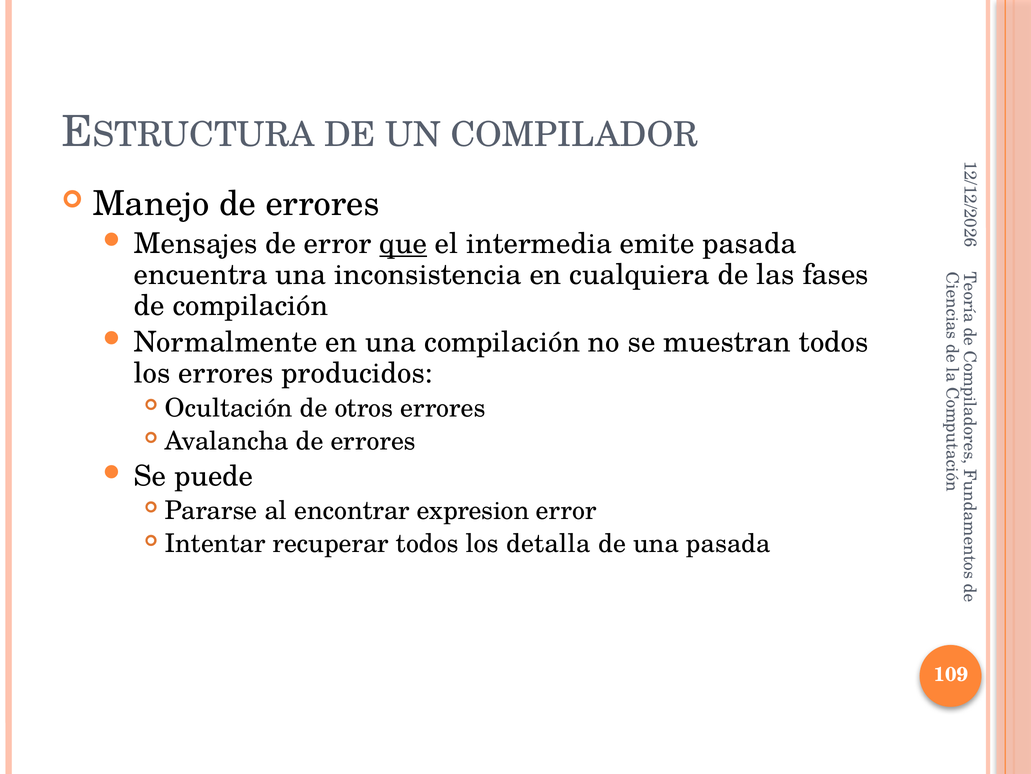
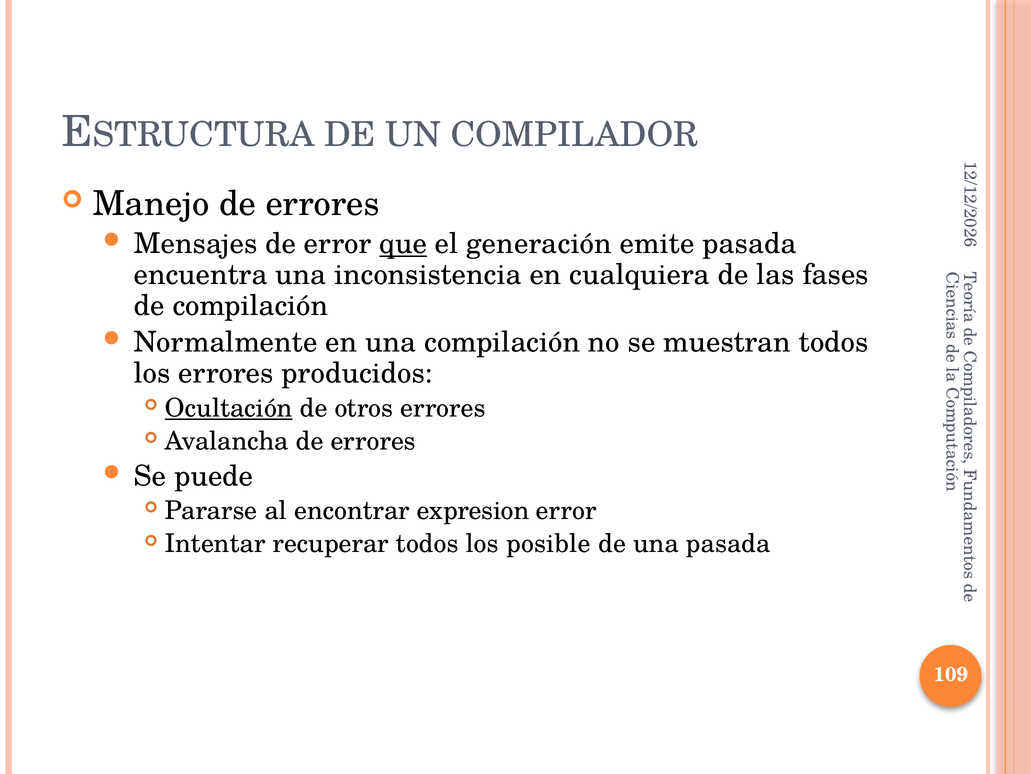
intermedia: intermedia -> generación
Ocultación underline: none -> present
detalla: detalla -> posible
